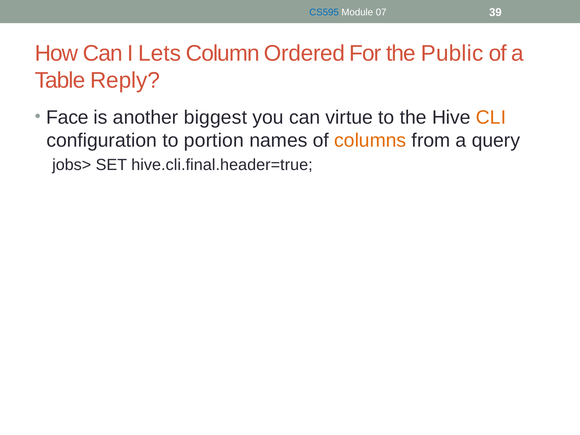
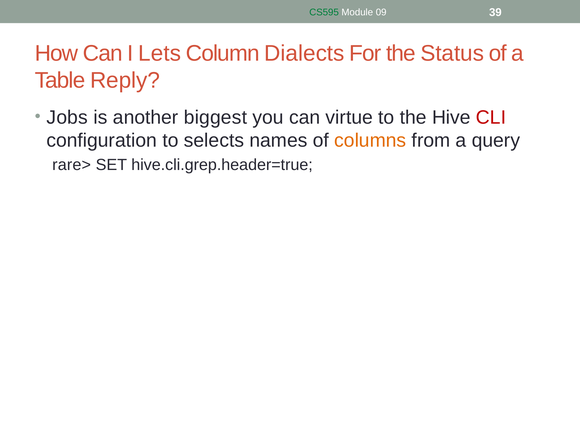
CS595 colour: blue -> green
07: 07 -> 09
Ordered: Ordered -> Dialects
Public: Public -> Status
Face: Face -> Jobs
CLI colour: orange -> red
portion: portion -> selects
jobs>: jobs> -> rare>
hive.cli.final.header=true: hive.cli.final.header=true -> hive.cli.grep.header=true
